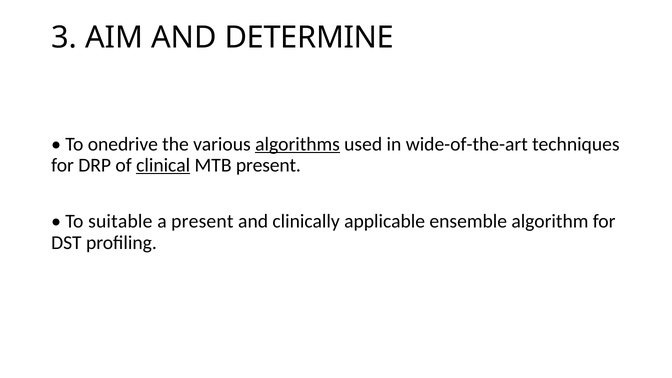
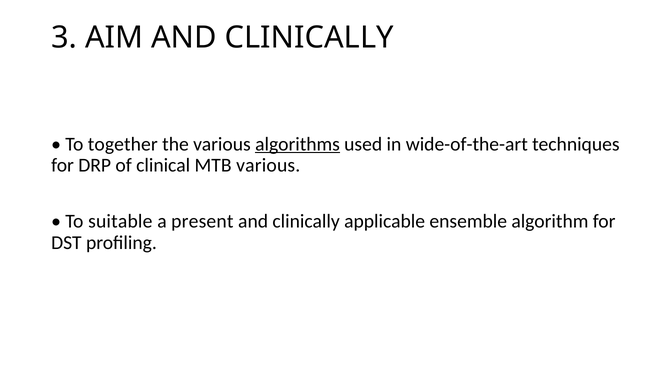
AIM AND DETERMINE: DETERMINE -> CLINICALLY
onedrive: onedrive -> together
clinical underline: present -> none
MTB present: present -> various
